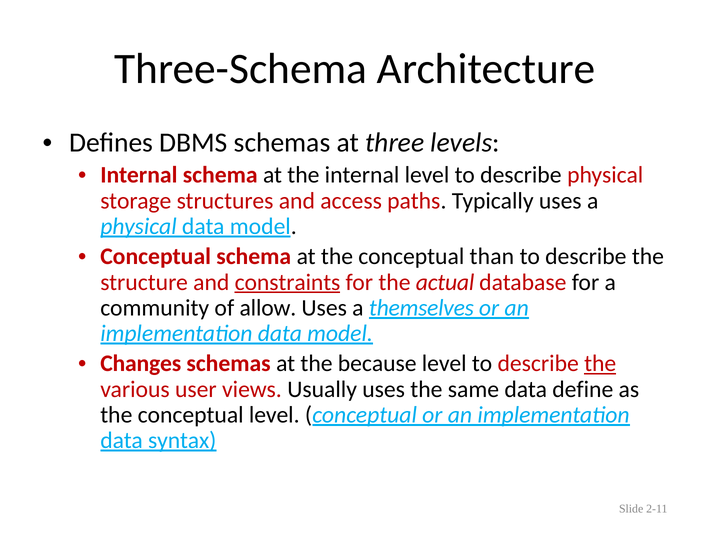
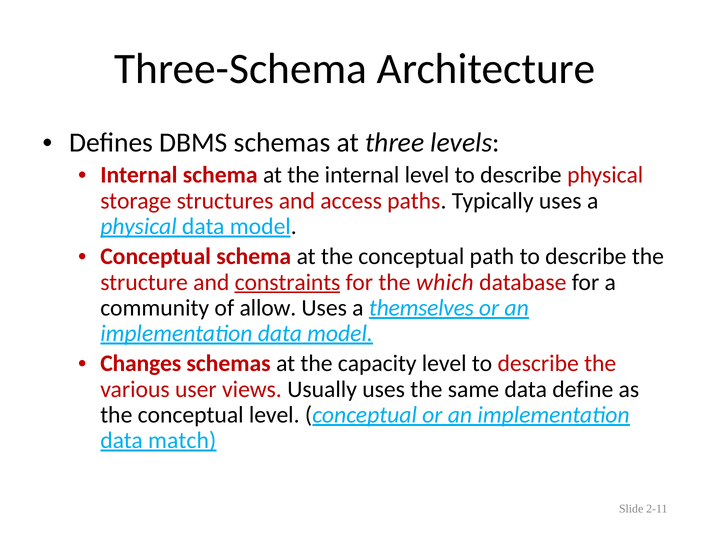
than: than -> path
actual: actual -> which
because: because -> capacity
the at (600, 363) underline: present -> none
syntax: syntax -> match
